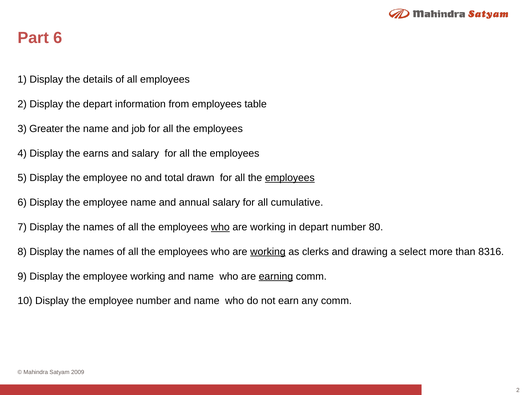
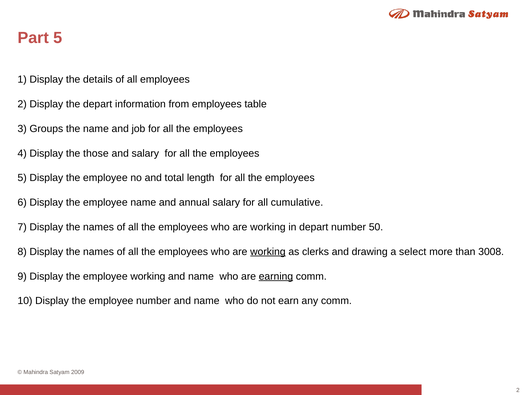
Part 6: 6 -> 5
Greater: Greater -> Groups
earns: earns -> those
drawn: drawn -> length
employees at (290, 178) underline: present -> none
who at (220, 227) underline: present -> none
80: 80 -> 50
8316: 8316 -> 3008
